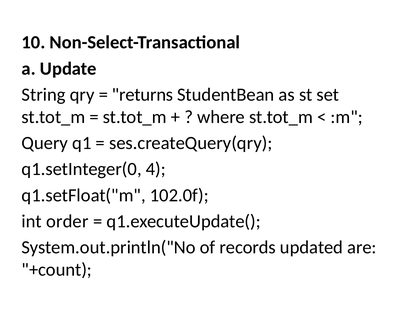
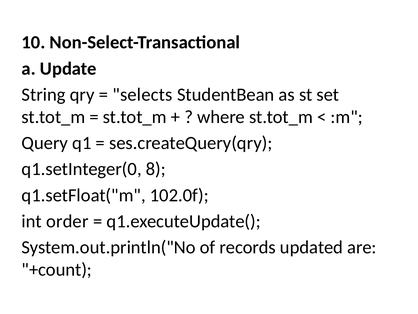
returns: returns -> selects
4: 4 -> 8
